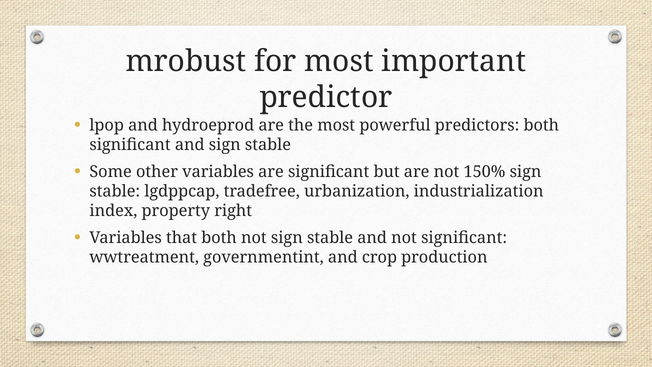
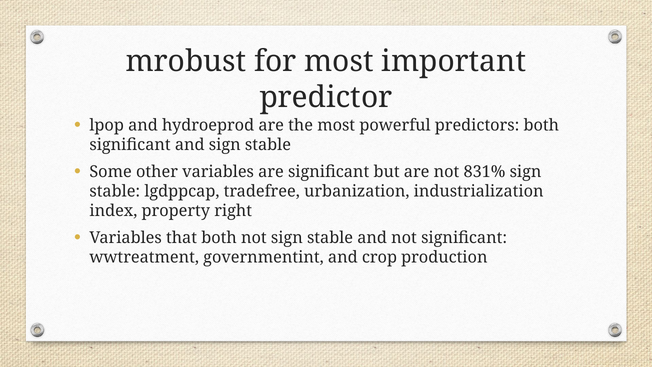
150%: 150% -> 831%
